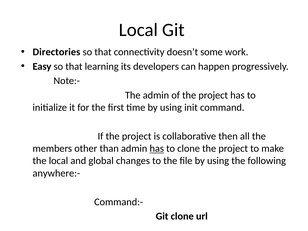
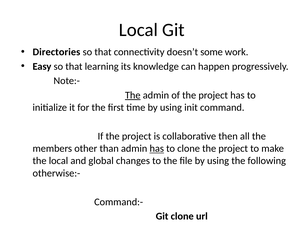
developers: developers -> knowledge
The at (133, 95) underline: none -> present
anywhere:-: anywhere:- -> otherwise:-
